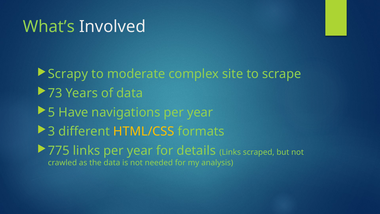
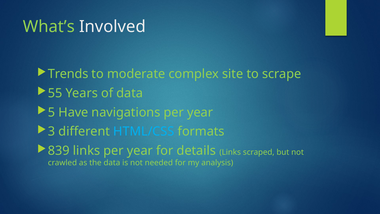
Scrapy: Scrapy -> Trends
73: 73 -> 55
HTML/CSS colour: yellow -> light blue
775: 775 -> 839
